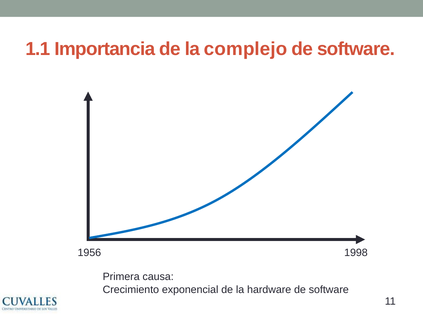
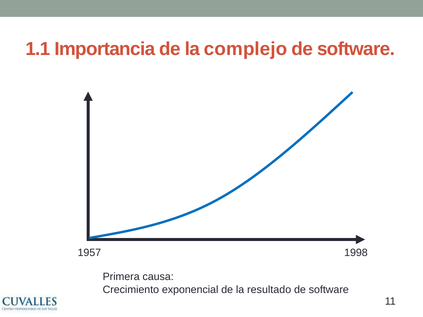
1956: 1956 -> 1957
hardware: hardware -> resultado
